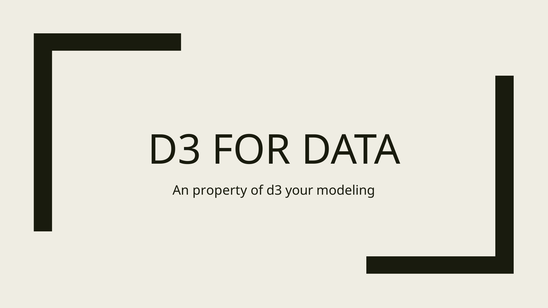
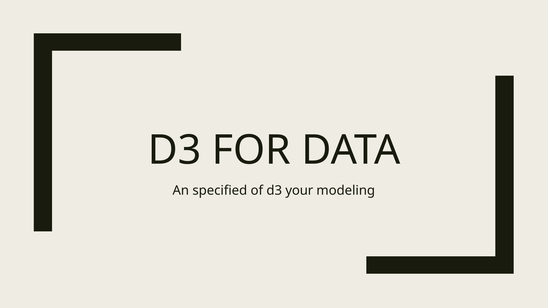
property: property -> specified
